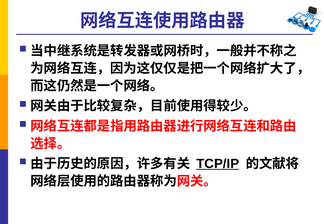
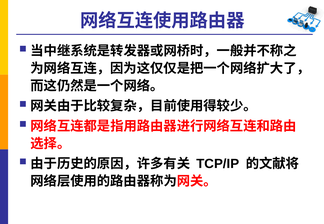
TCP/IP underline: present -> none
